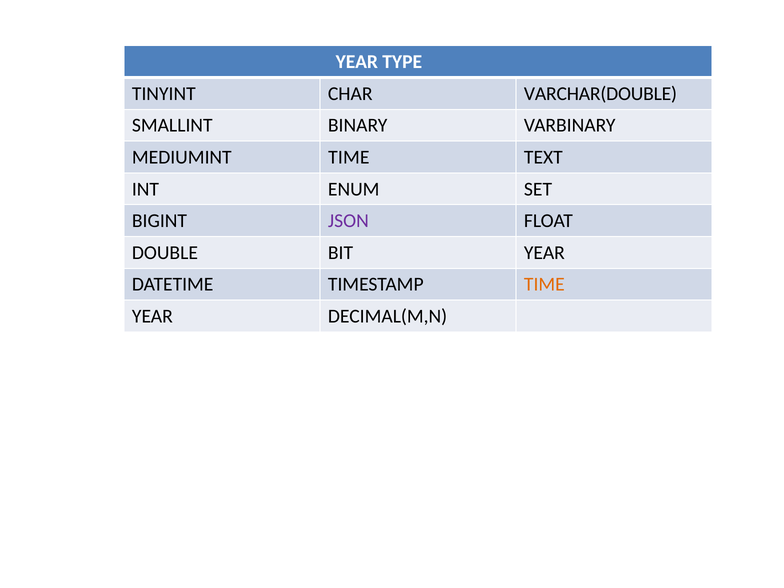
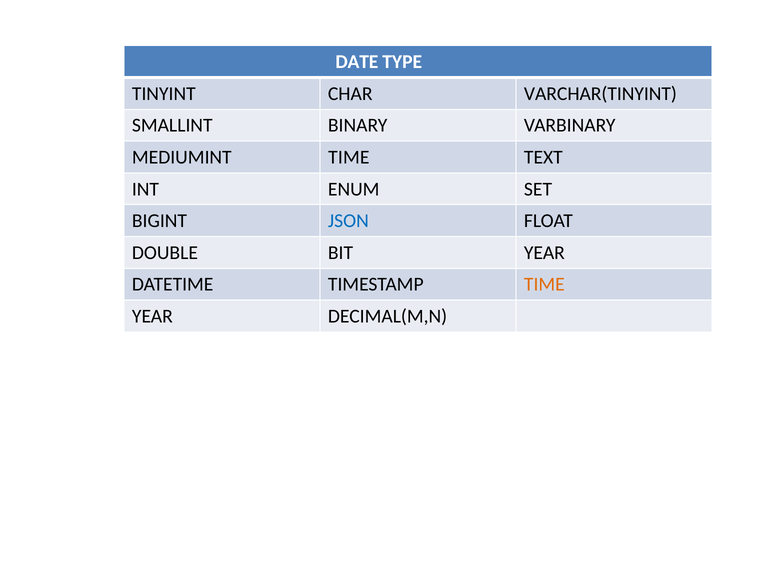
YEAR at (357, 62): YEAR -> DATE
VARCHAR(DOUBLE: VARCHAR(DOUBLE -> VARCHAR(TINYINT
JSON colour: purple -> blue
